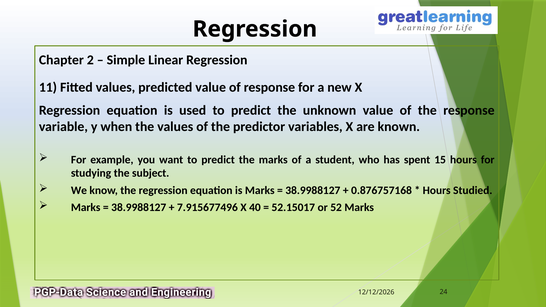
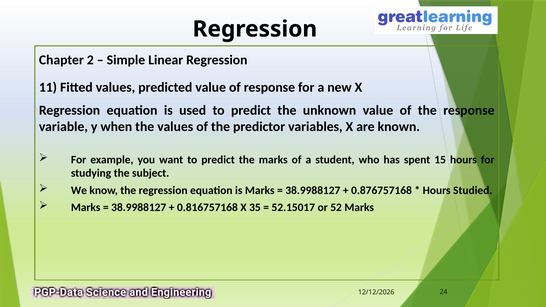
7.915677496: 7.915677496 -> 0.816757168
40: 40 -> 35
